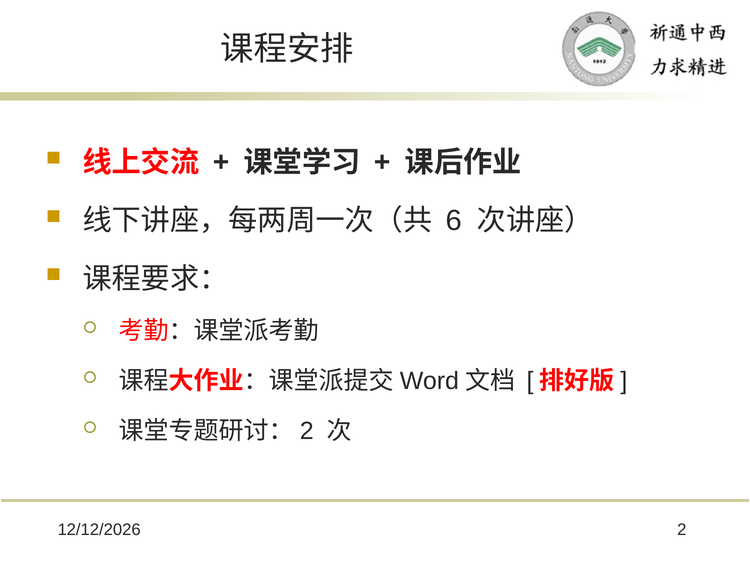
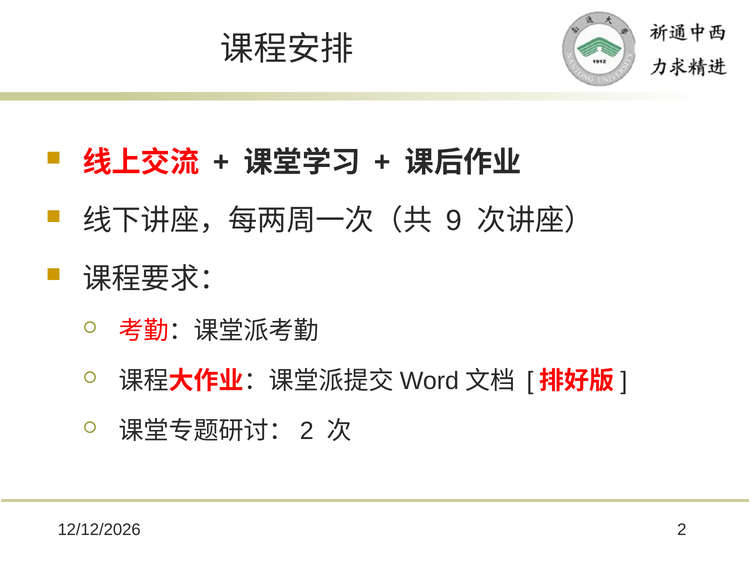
6: 6 -> 9
